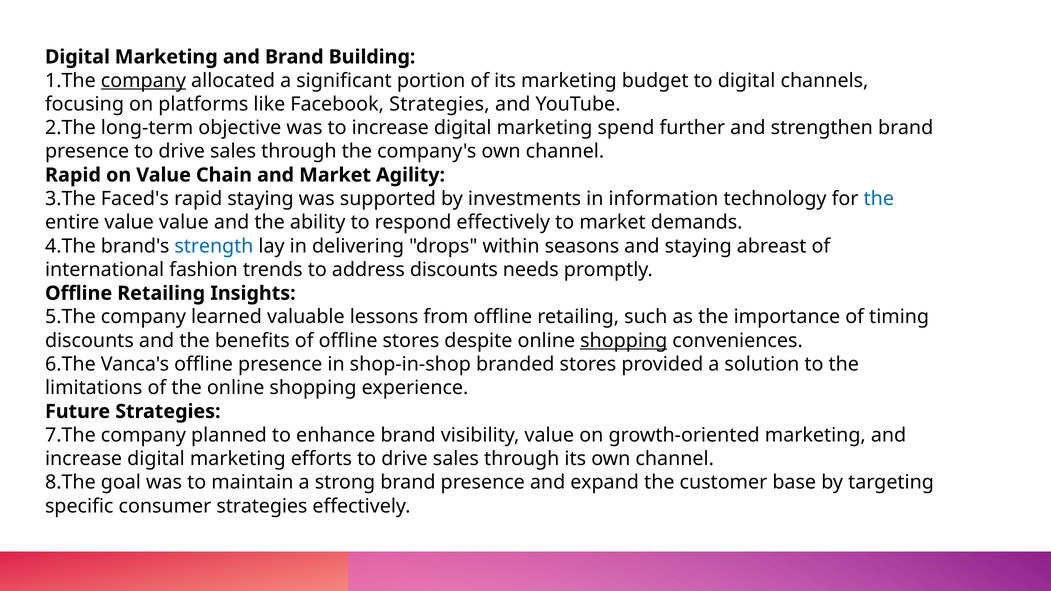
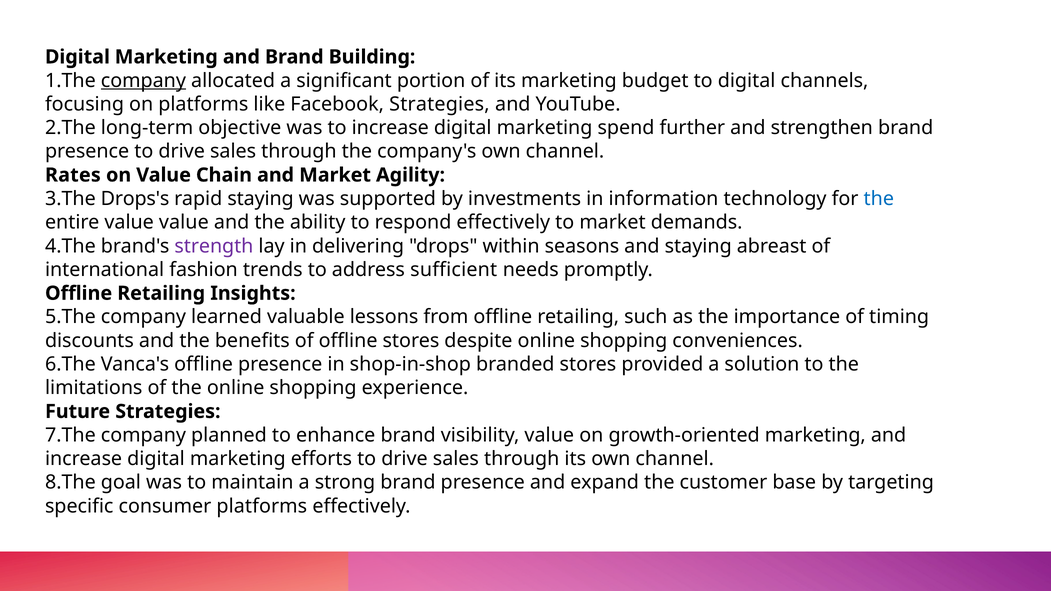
Rapid at (73, 175): Rapid -> Rates
Faced's: Faced's -> Drops's
strength colour: blue -> purple
address discounts: discounts -> sufficient
shopping at (624, 341) underline: present -> none
consumer strategies: strategies -> platforms
